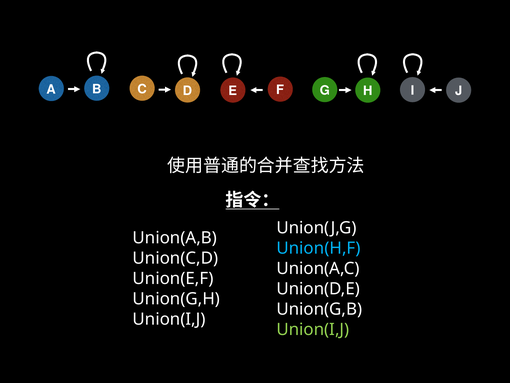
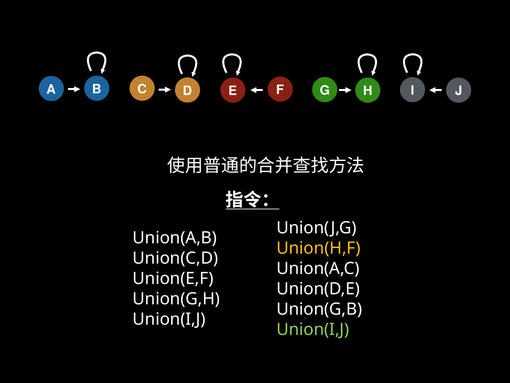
Union(H,F colour: light blue -> yellow
